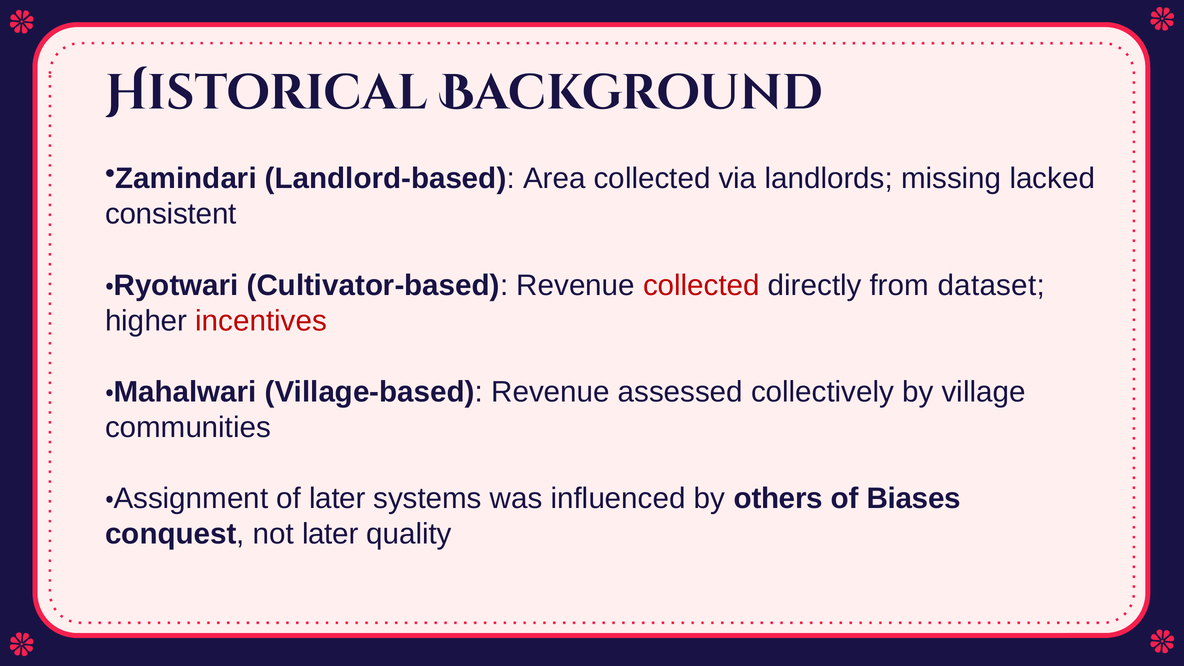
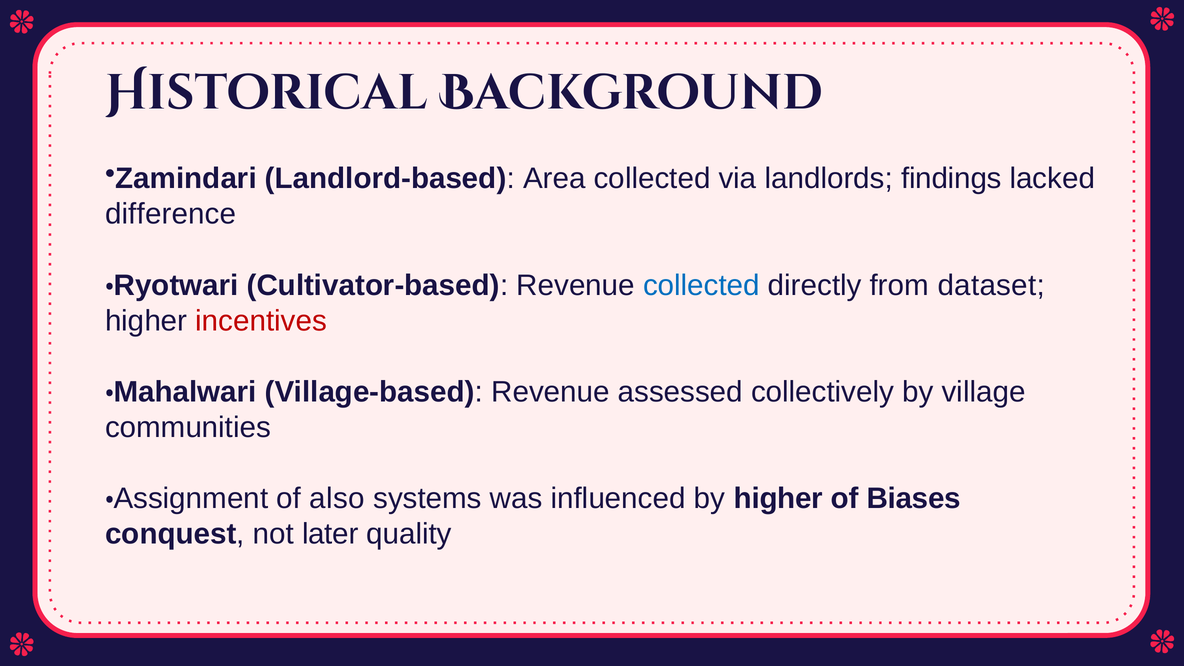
missing: missing -> findings
consistent: consistent -> difference
collected at (701, 285) colour: red -> blue
of later: later -> also
by others: others -> higher
